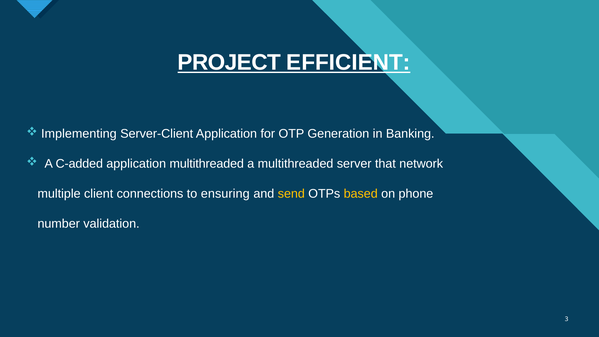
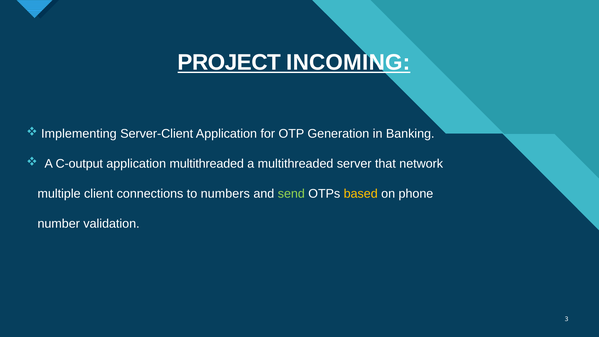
EFFICIENT: EFFICIENT -> INCOMING
C-added: C-added -> C-output
ensuring: ensuring -> numbers
send colour: yellow -> light green
